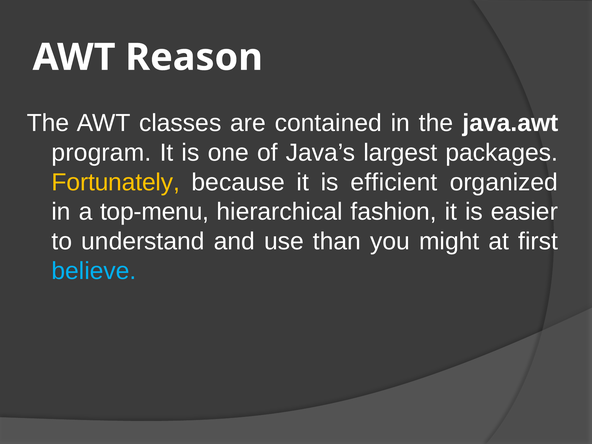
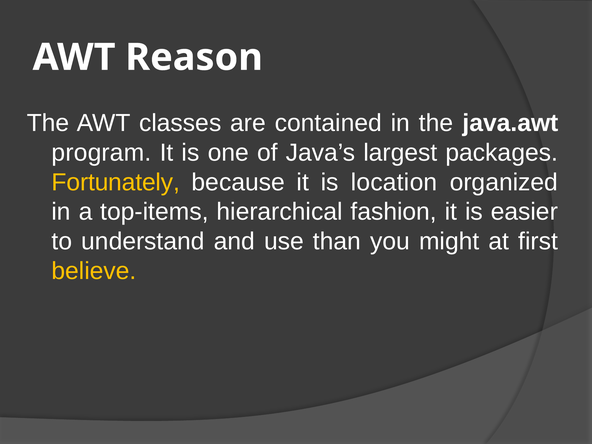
efficient: efficient -> location
top-menu: top-menu -> top-items
believe colour: light blue -> yellow
